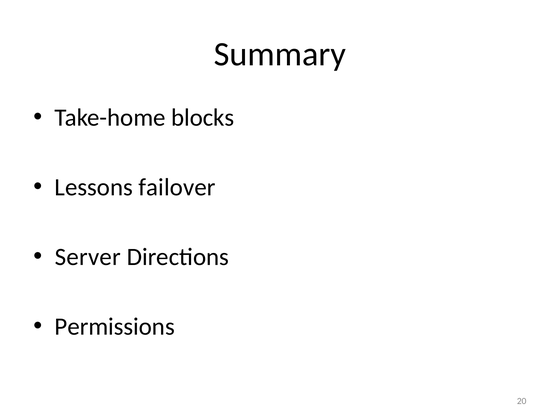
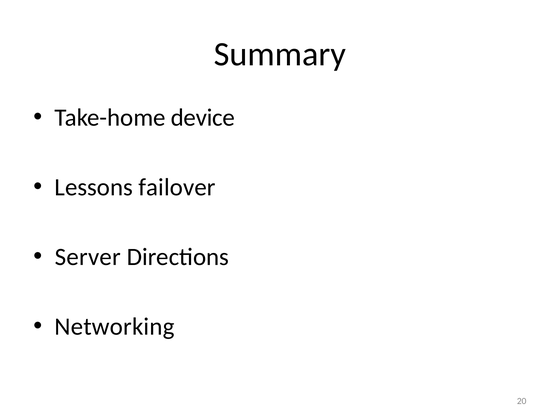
blocks: blocks -> device
Permissions: Permissions -> Networking
